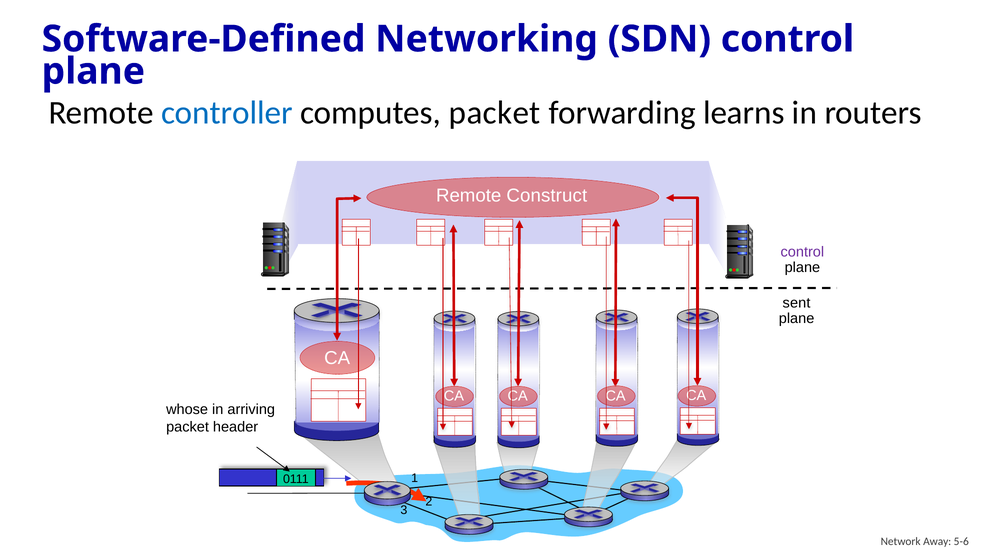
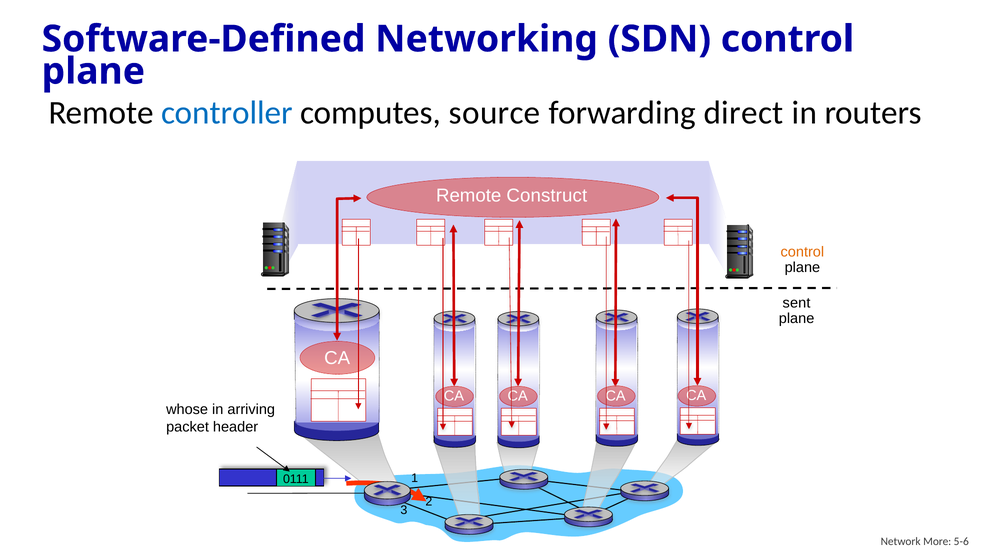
computes packet: packet -> source
learns: learns -> direct
control at (802, 252) colour: purple -> orange
Away: Away -> More
